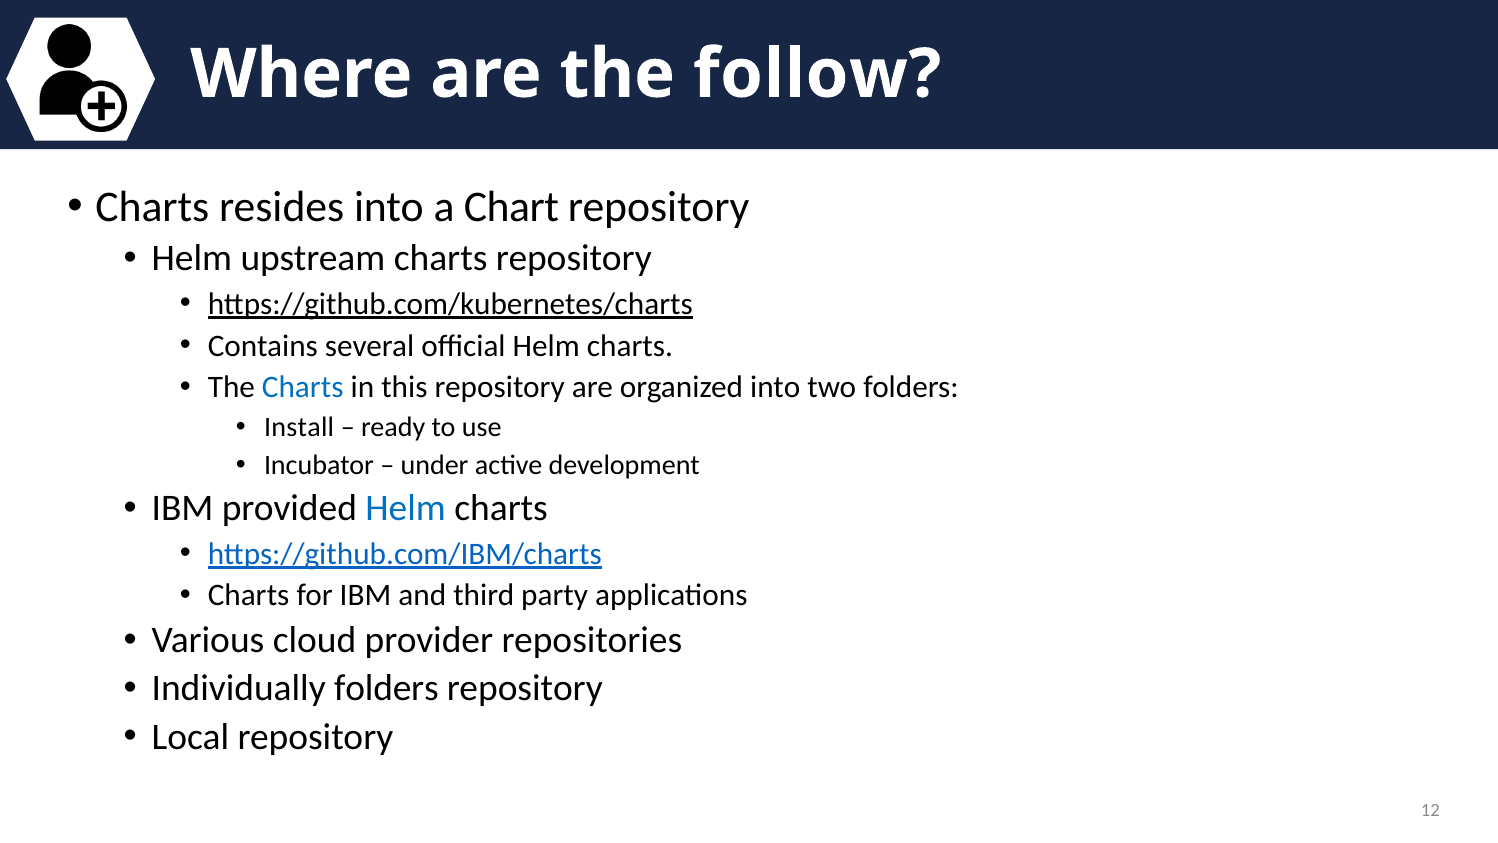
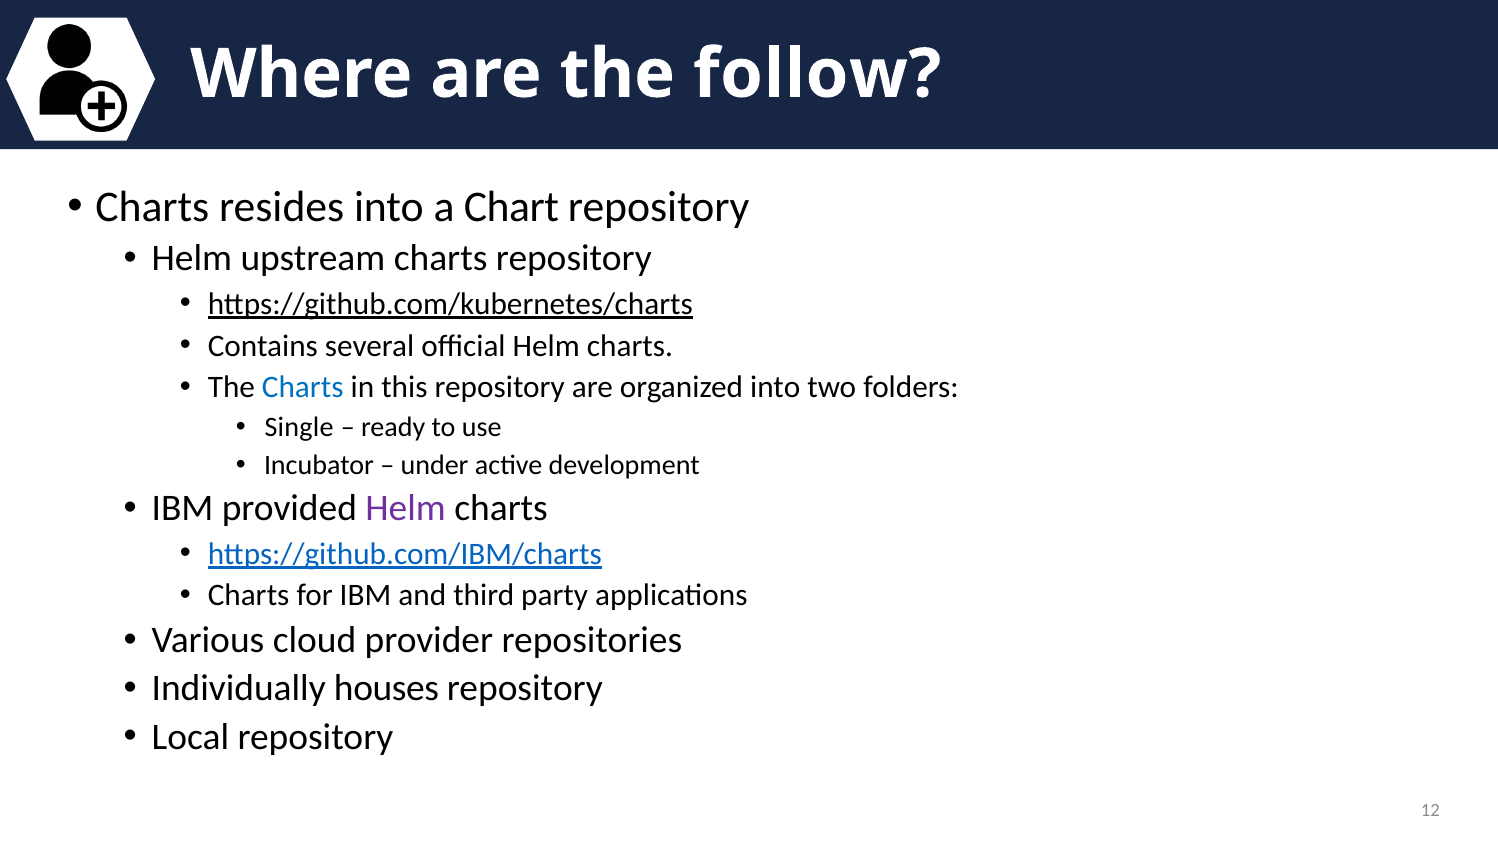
Install: Install -> Single
Helm at (406, 508) colour: blue -> purple
Individually folders: folders -> houses
